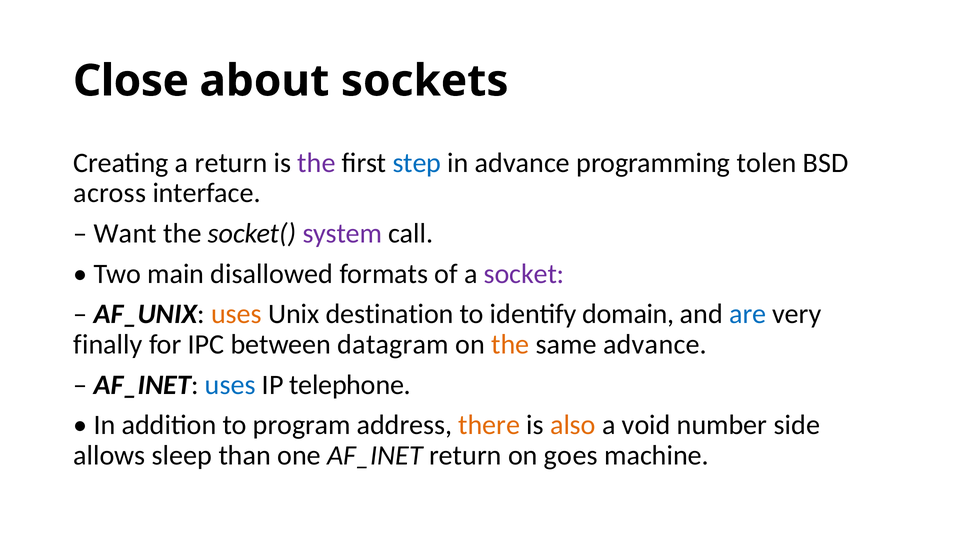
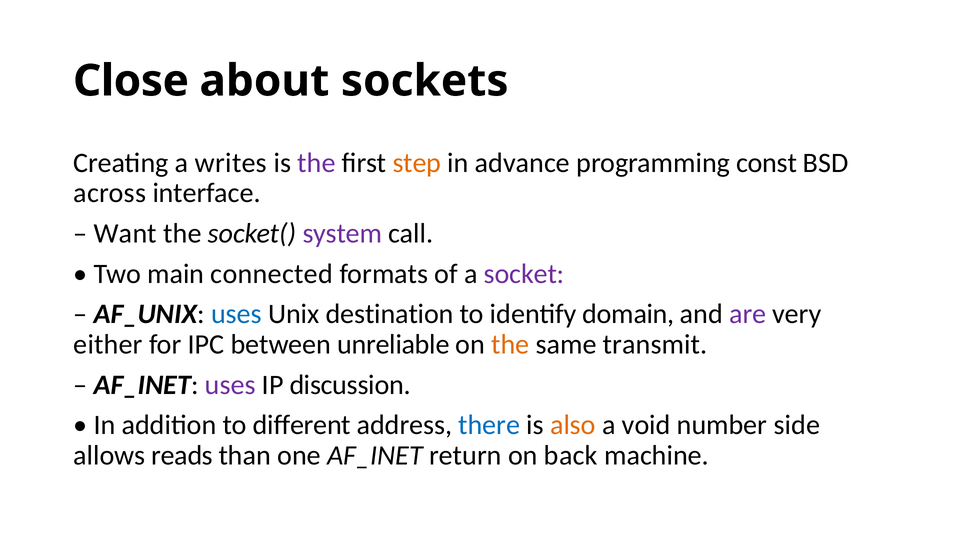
a return: return -> writes
step colour: blue -> orange
tolen: tolen -> const
disallowed: disallowed -> connected
uses at (236, 314) colour: orange -> blue
are colour: blue -> purple
finally: finally -> either
datagram: datagram -> unreliable
same advance: advance -> transmit
uses at (230, 385) colour: blue -> purple
telephone: telephone -> discussion
program: program -> different
there colour: orange -> blue
sleep: sleep -> reads
goes: goes -> back
